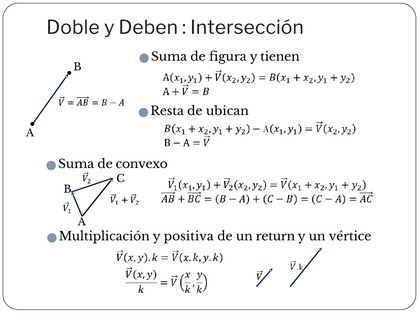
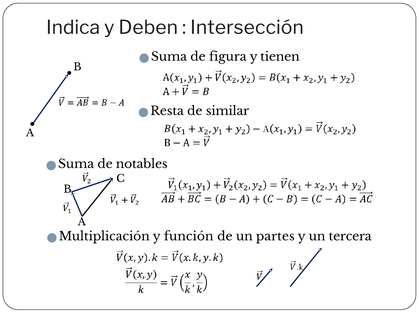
Doble: Doble -> Indica
ubican: ubican -> similar
convexo: convexo -> notables
positiva: positiva -> función
return: return -> partes
vértice: vértice -> tercera
